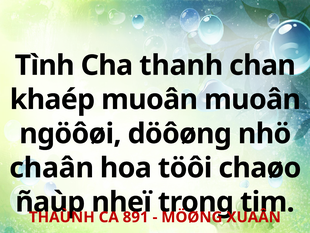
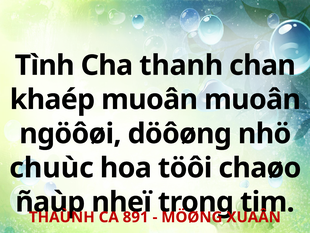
chaân: chaân -> chuùc
